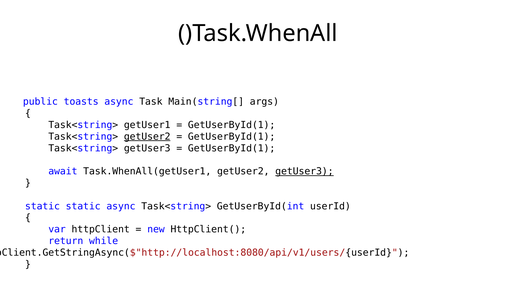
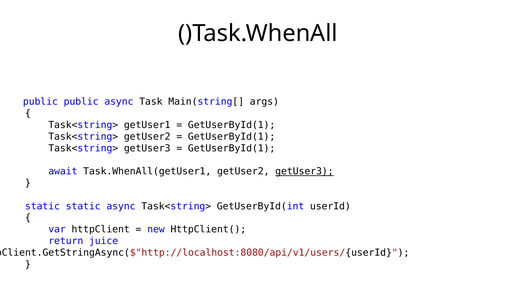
public toasts: toasts -> public
getUser2 at (147, 137) underline: present -> none
while: while -> juice
